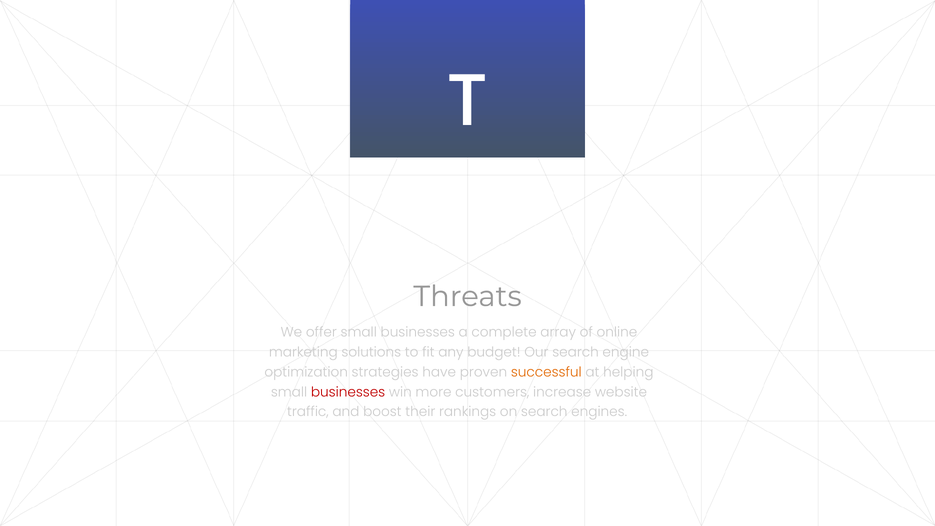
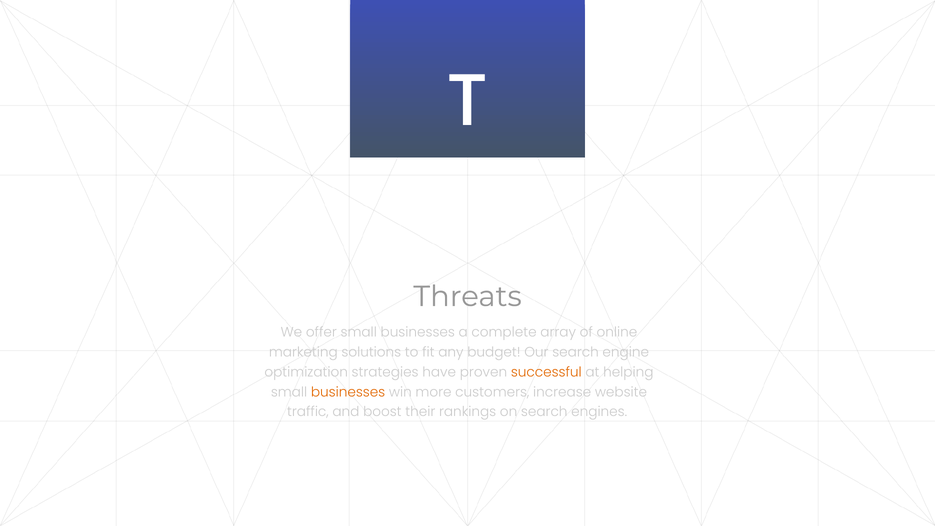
businesses at (348, 392) colour: red -> orange
